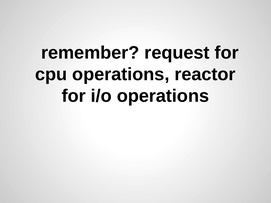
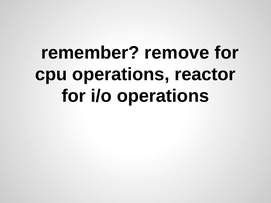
request: request -> remove
